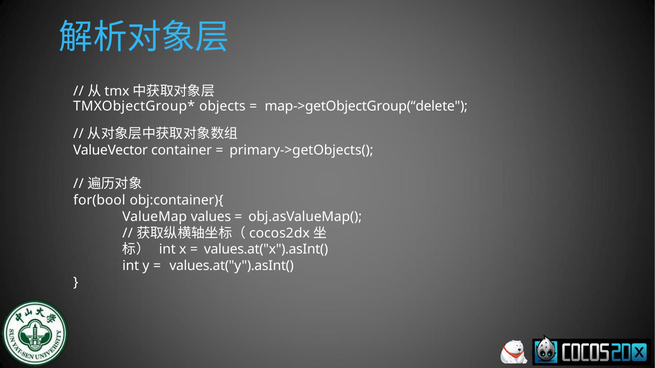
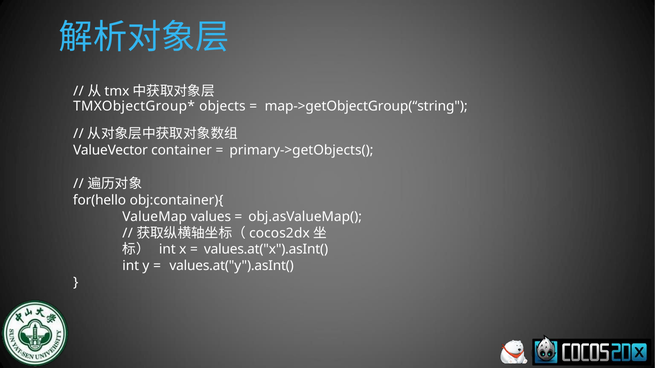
map->getObjectGroup(“delete: map->getObjectGroup(“delete -> map->getObjectGroup(“string
for(bool: for(bool -> for(hello
